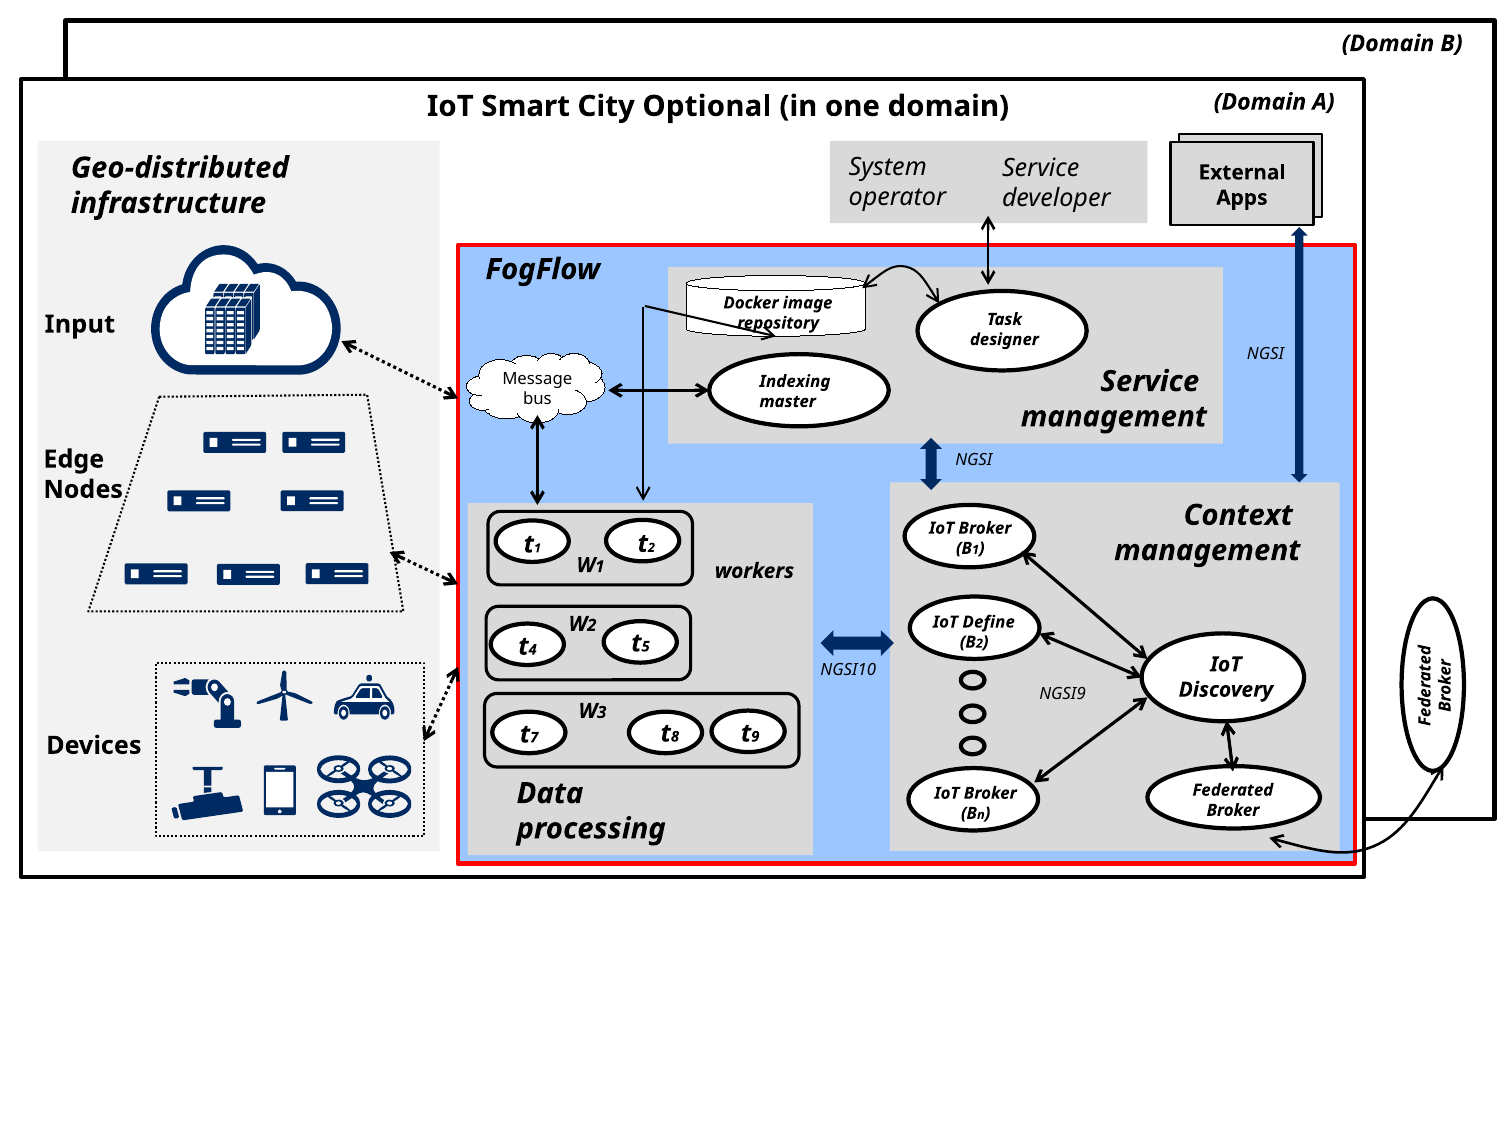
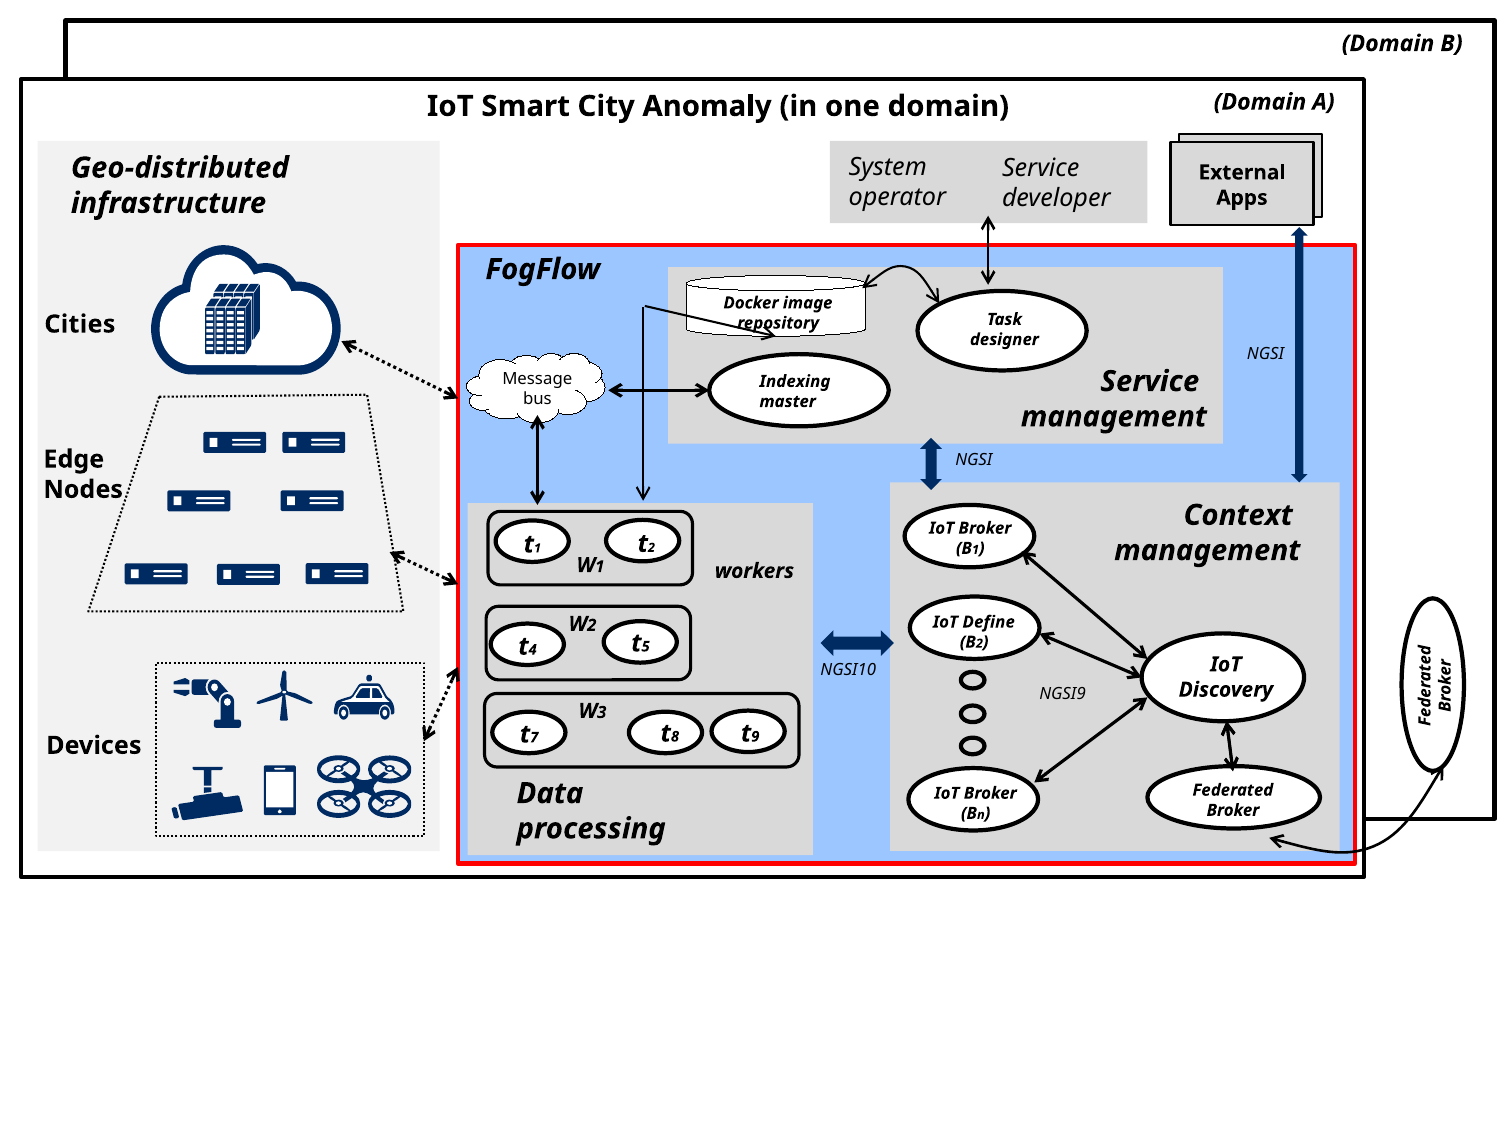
Optional: Optional -> Anomaly
Input: Input -> Cities
